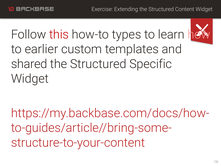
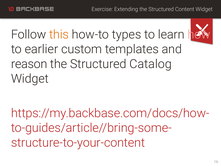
this colour: red -> orange
shared: shared -> reason
Specific: Specific -> Catalog
